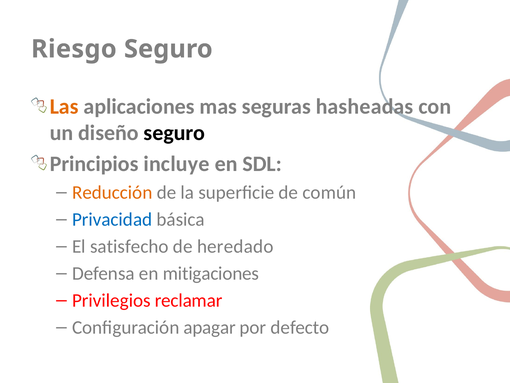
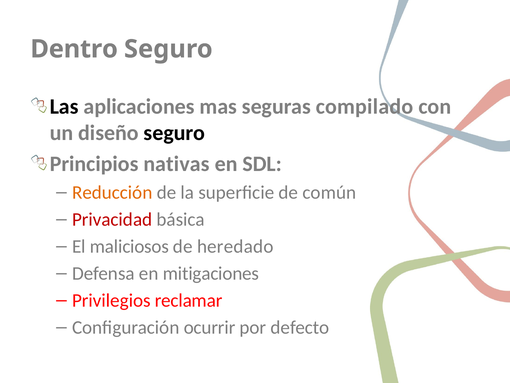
Riesgo: Riesgo -> Dentro
Las colour: orange -> black
hasheadas: hasheadas -> compilado
incluye: incluye -> nativas
Privacidad colour: blue -> red
satisfecho: satisfecho -> maliciosos
apagar: apagar -> ocurrir
